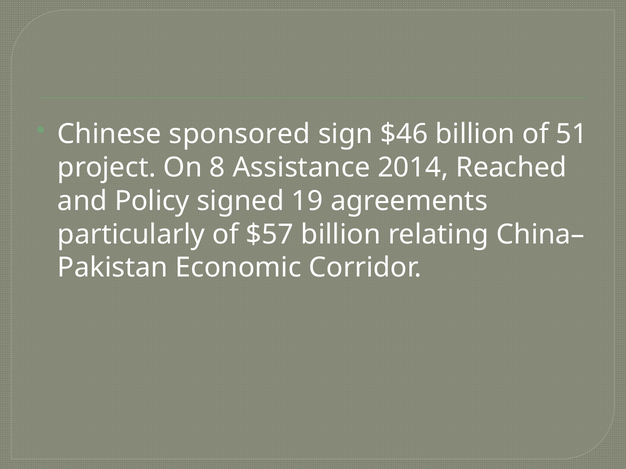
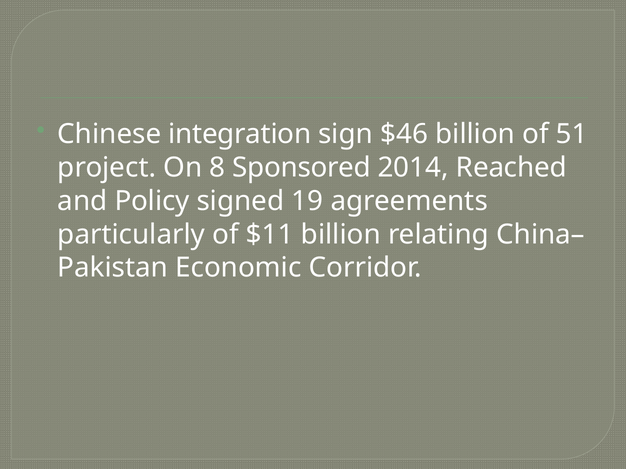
sponsored: sponsored -> integration
Assistance: Assistance -> Sponsored
$57: $57 -> $11
